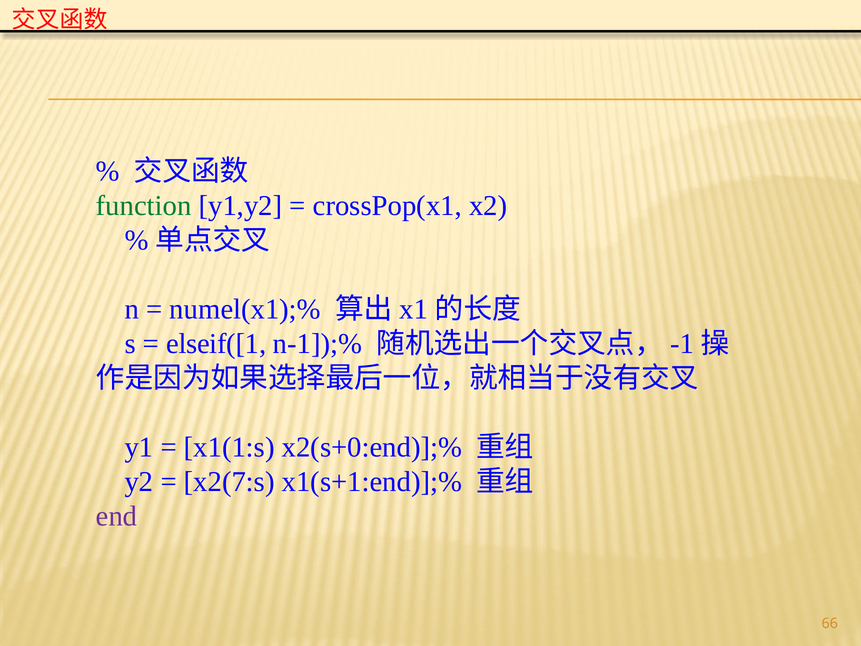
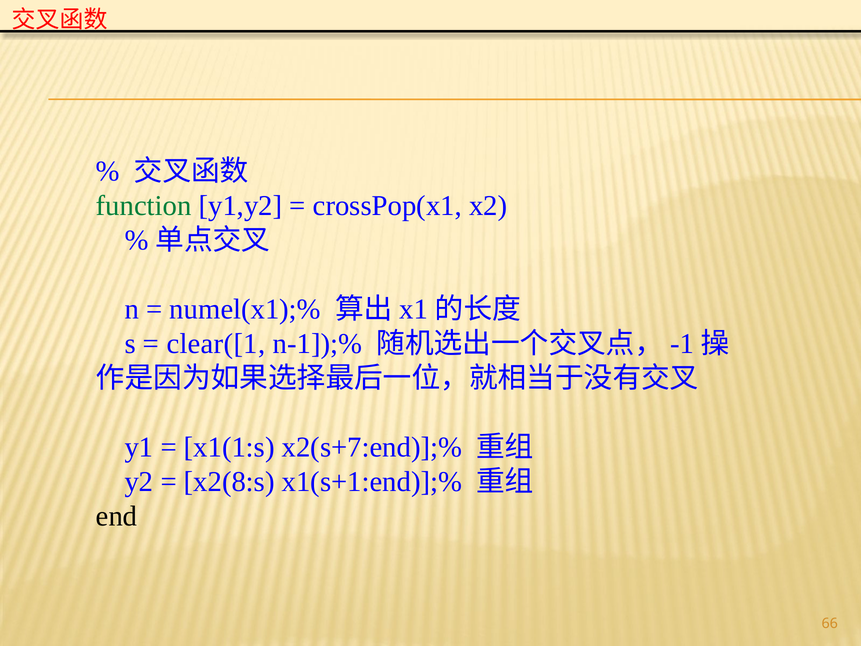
elseif([1: elseif([1 -> clear([1
x2(s+0:end)];%: x2(s+0:end)];% -> x2(s+7:end)];%
x2(7:s: x2(7:s -> x2(8:s
end colour: purple -> black
